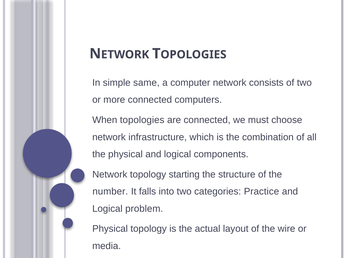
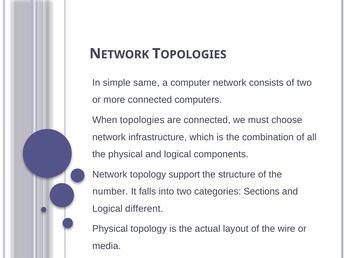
starting: starting -> support
Practice: Practice -> Sections
problem: problem -> different
